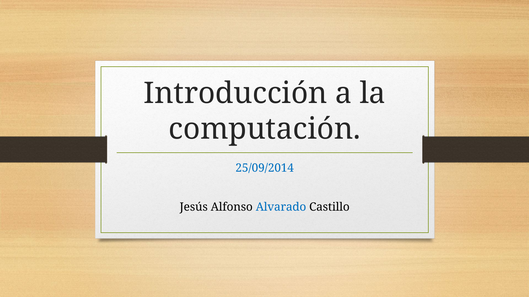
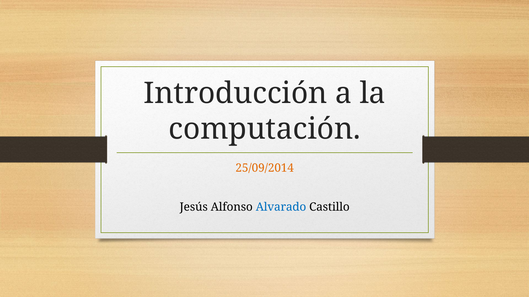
25/09/2014 colour: blue -> orange
